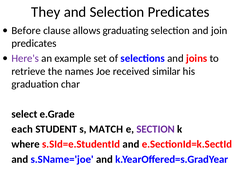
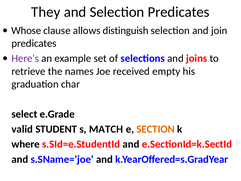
Before: Before -> Whose
graduating: graduating -> distinguish
similar: similar -> empty
each: each -> valid
SECTION colour: purple -> orange
